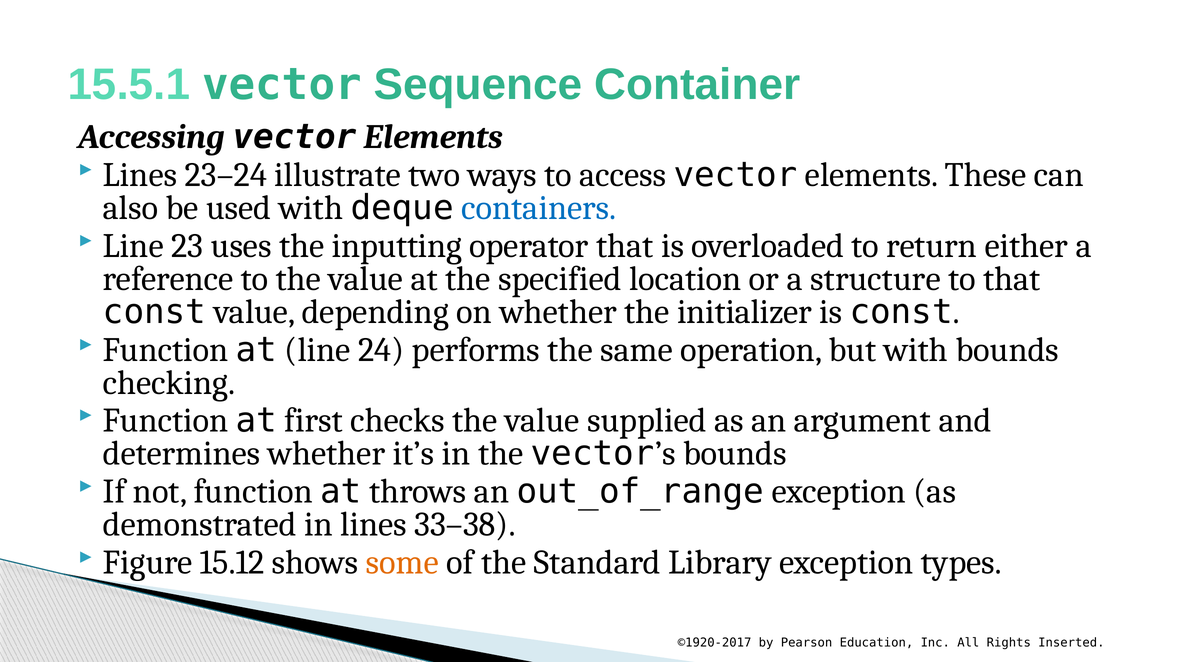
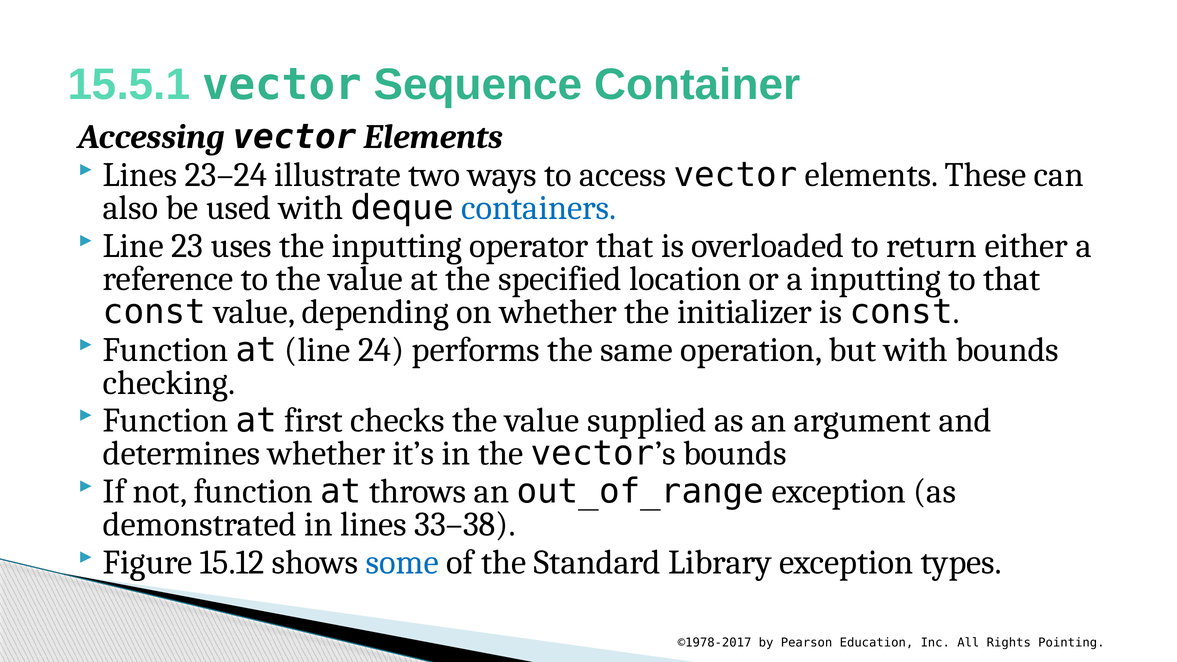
a structure: structure -> inputting
some colour: orange -> blue
©1920-2017: ©1920-2017 -> ©1978-2017
Inserted: Inserted -> Pointing
